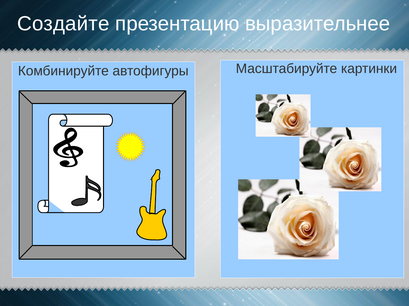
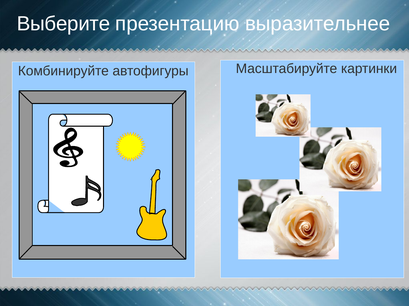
Создайте: Создайте -> Выберите
